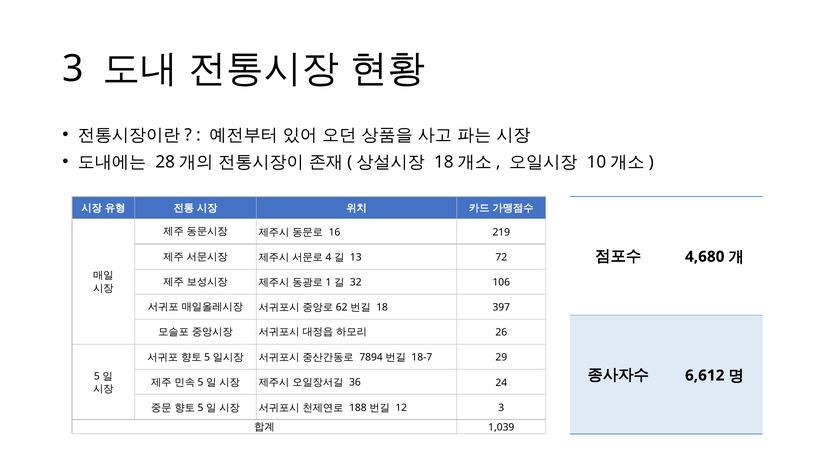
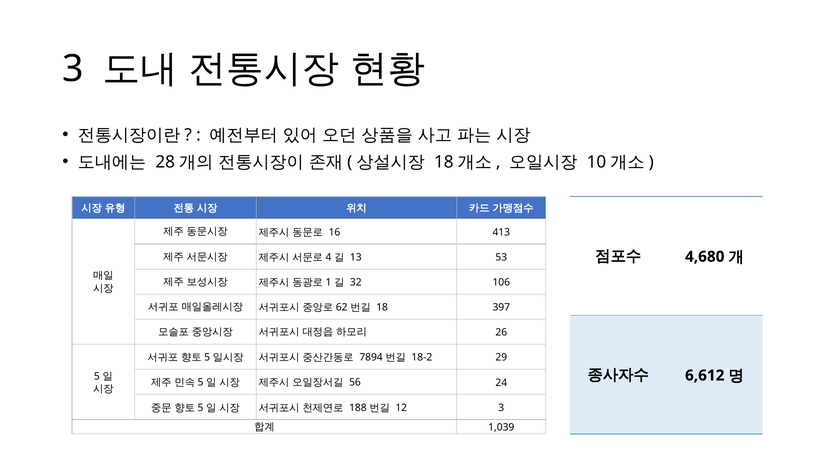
219: 219 -> 413
72: 72 -> 53
18-7: 18-7 -> 18-2
36: 36 -> 56
